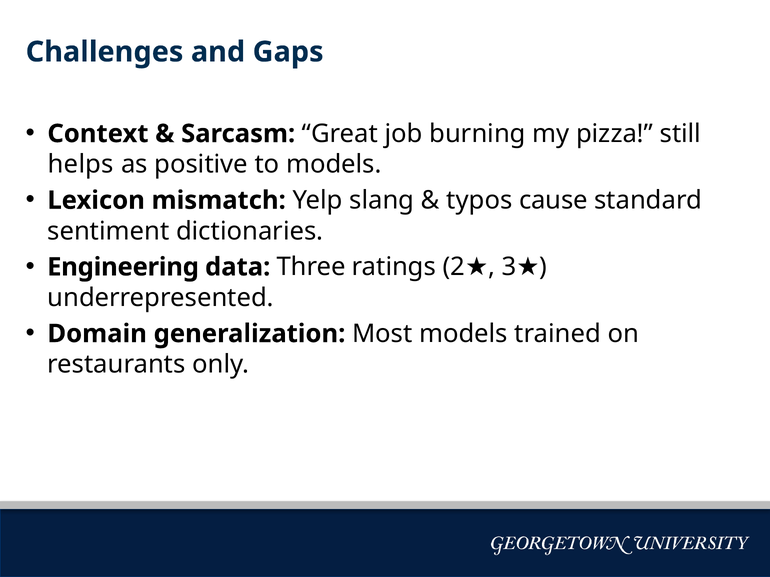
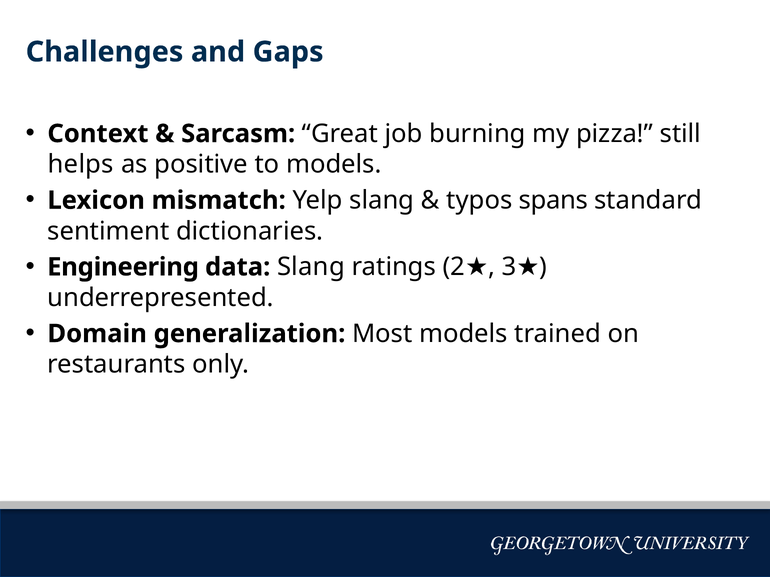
cause: cause -> spans
data Three: Three -> Slang
